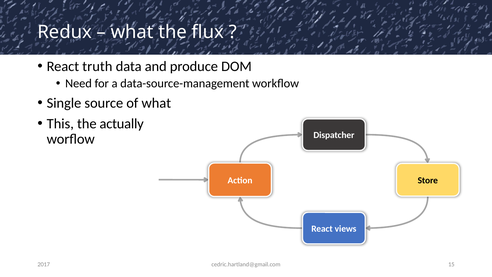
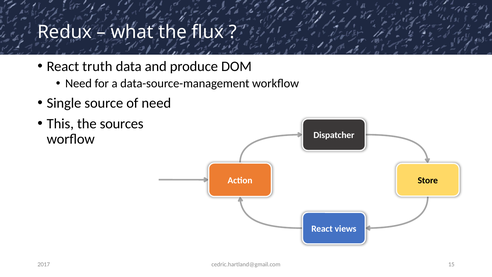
of what: what -> need
actually: actually -> sources
